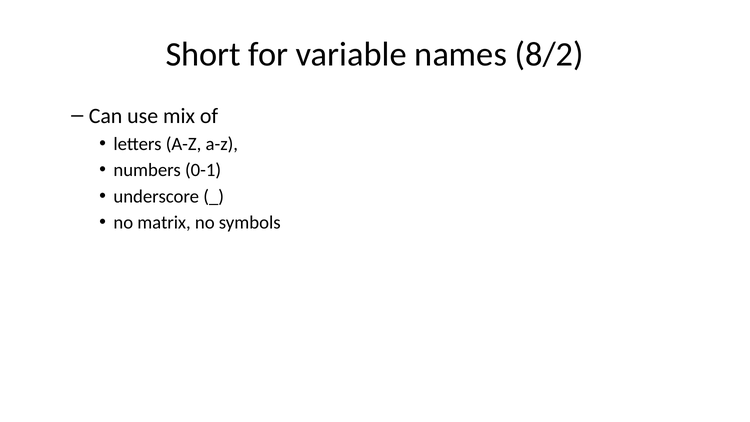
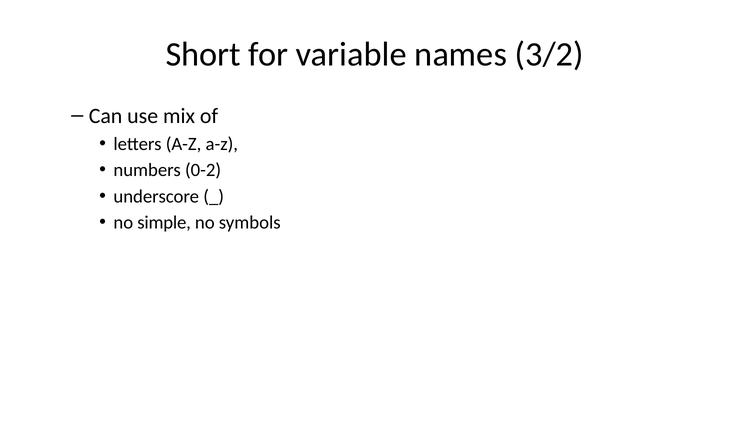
8/2: 8/2 -> 3/2
0-1: 0-1 -> 0-2
matrix: matrix -> simple
